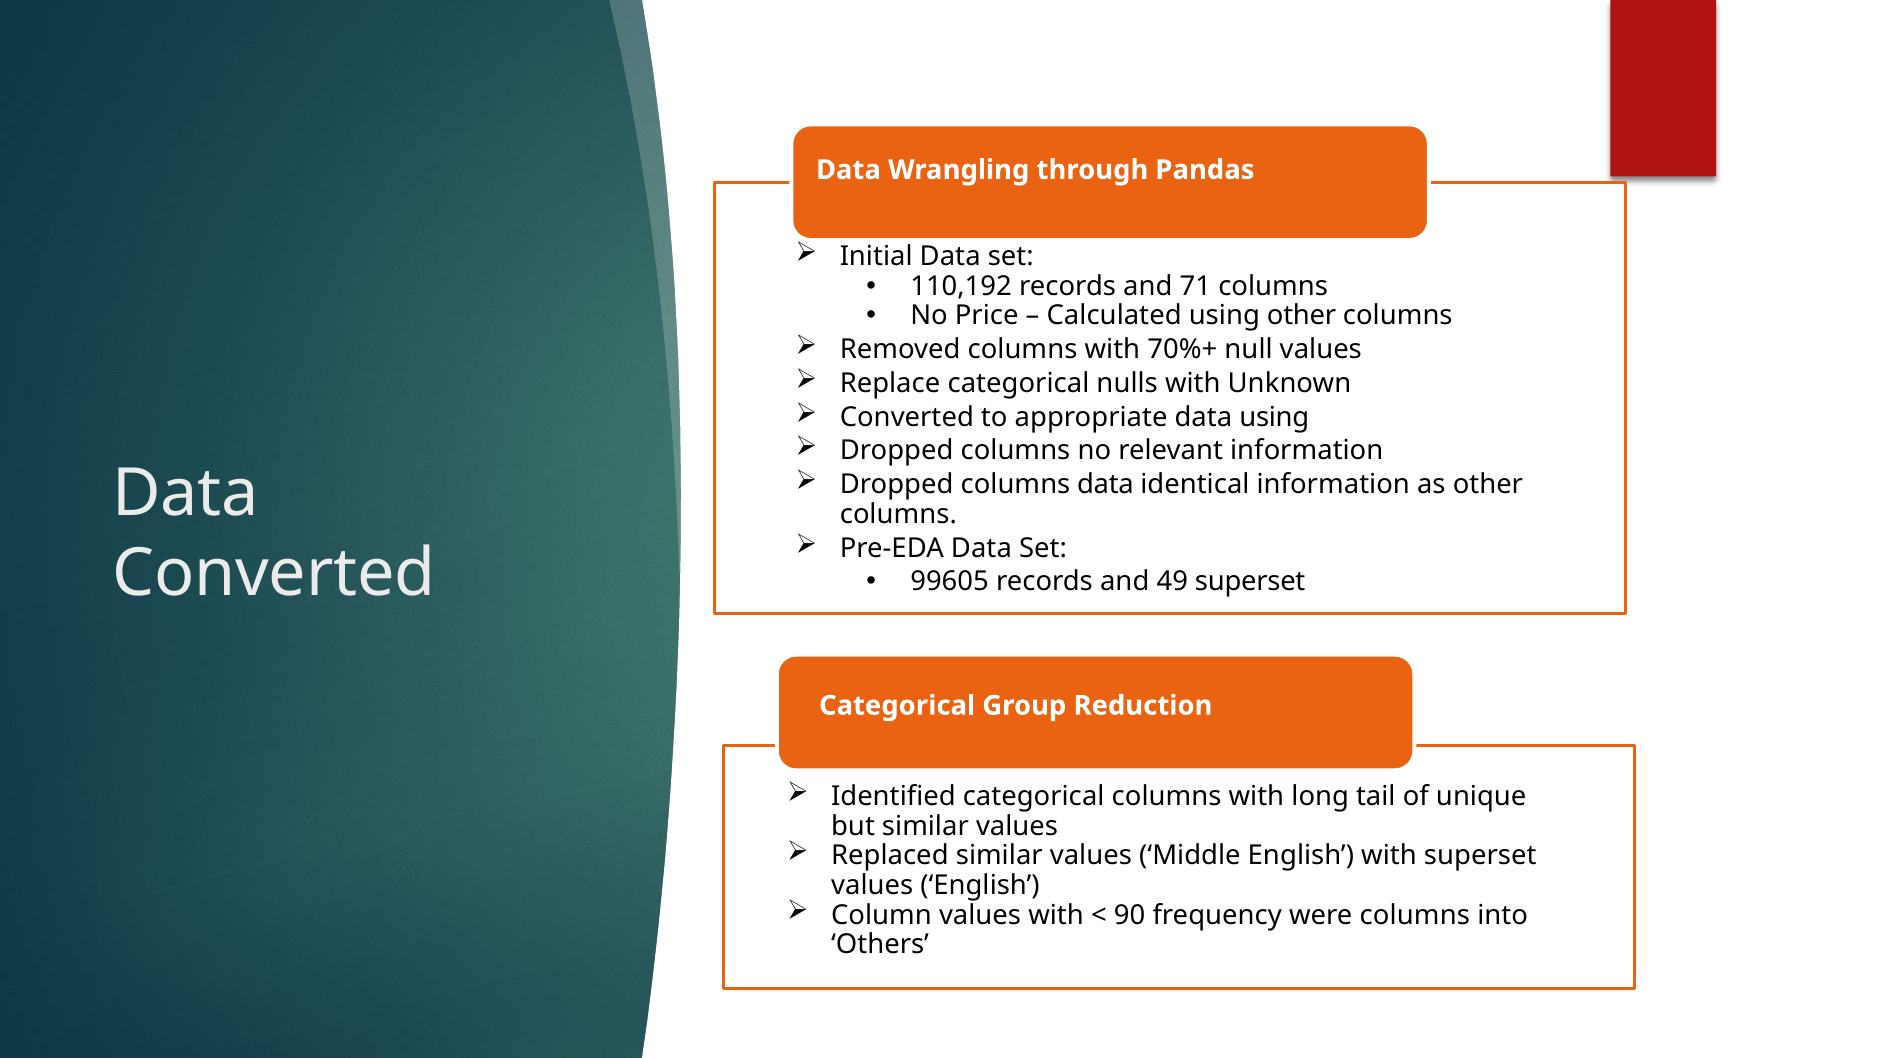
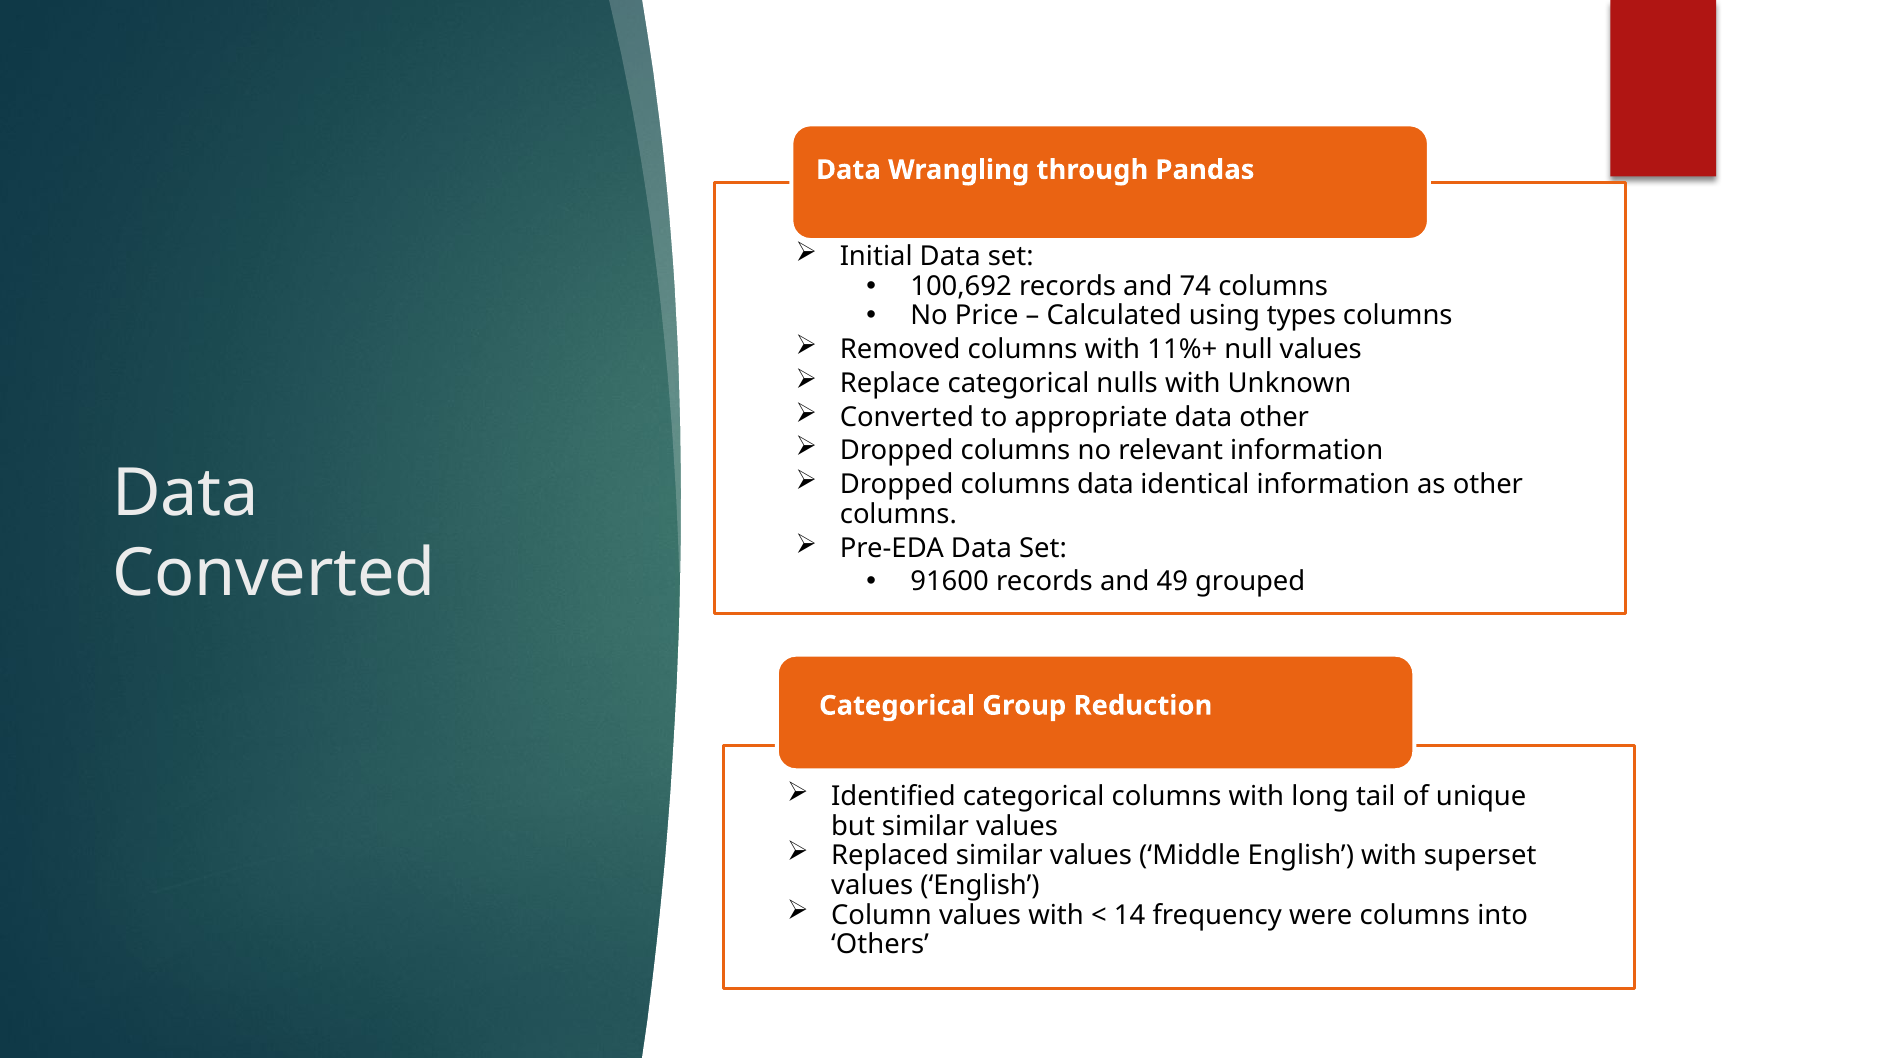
110,192: 110,192 -> 100,692
71: 71 -> 74
using other: other -> types
70%+: 70%+ -> 11%+
data using: using -> other
99605: 99605 -> 91600
49 superset: superset -> grouped
90: 90 -> 14
